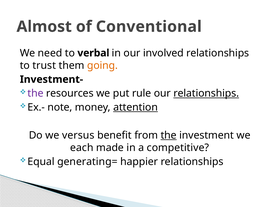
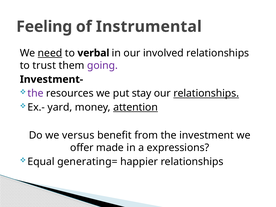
Almost: Almost -> Feeling
Conventional: Conventional -> Instrumental
need underline: none -> present
going colour: orange -> purple
rule: rule -> stay
note: note -> yard
the at (169, 135) underline: present -> none
each: each -> offer
competitive: competitive -> expressions
